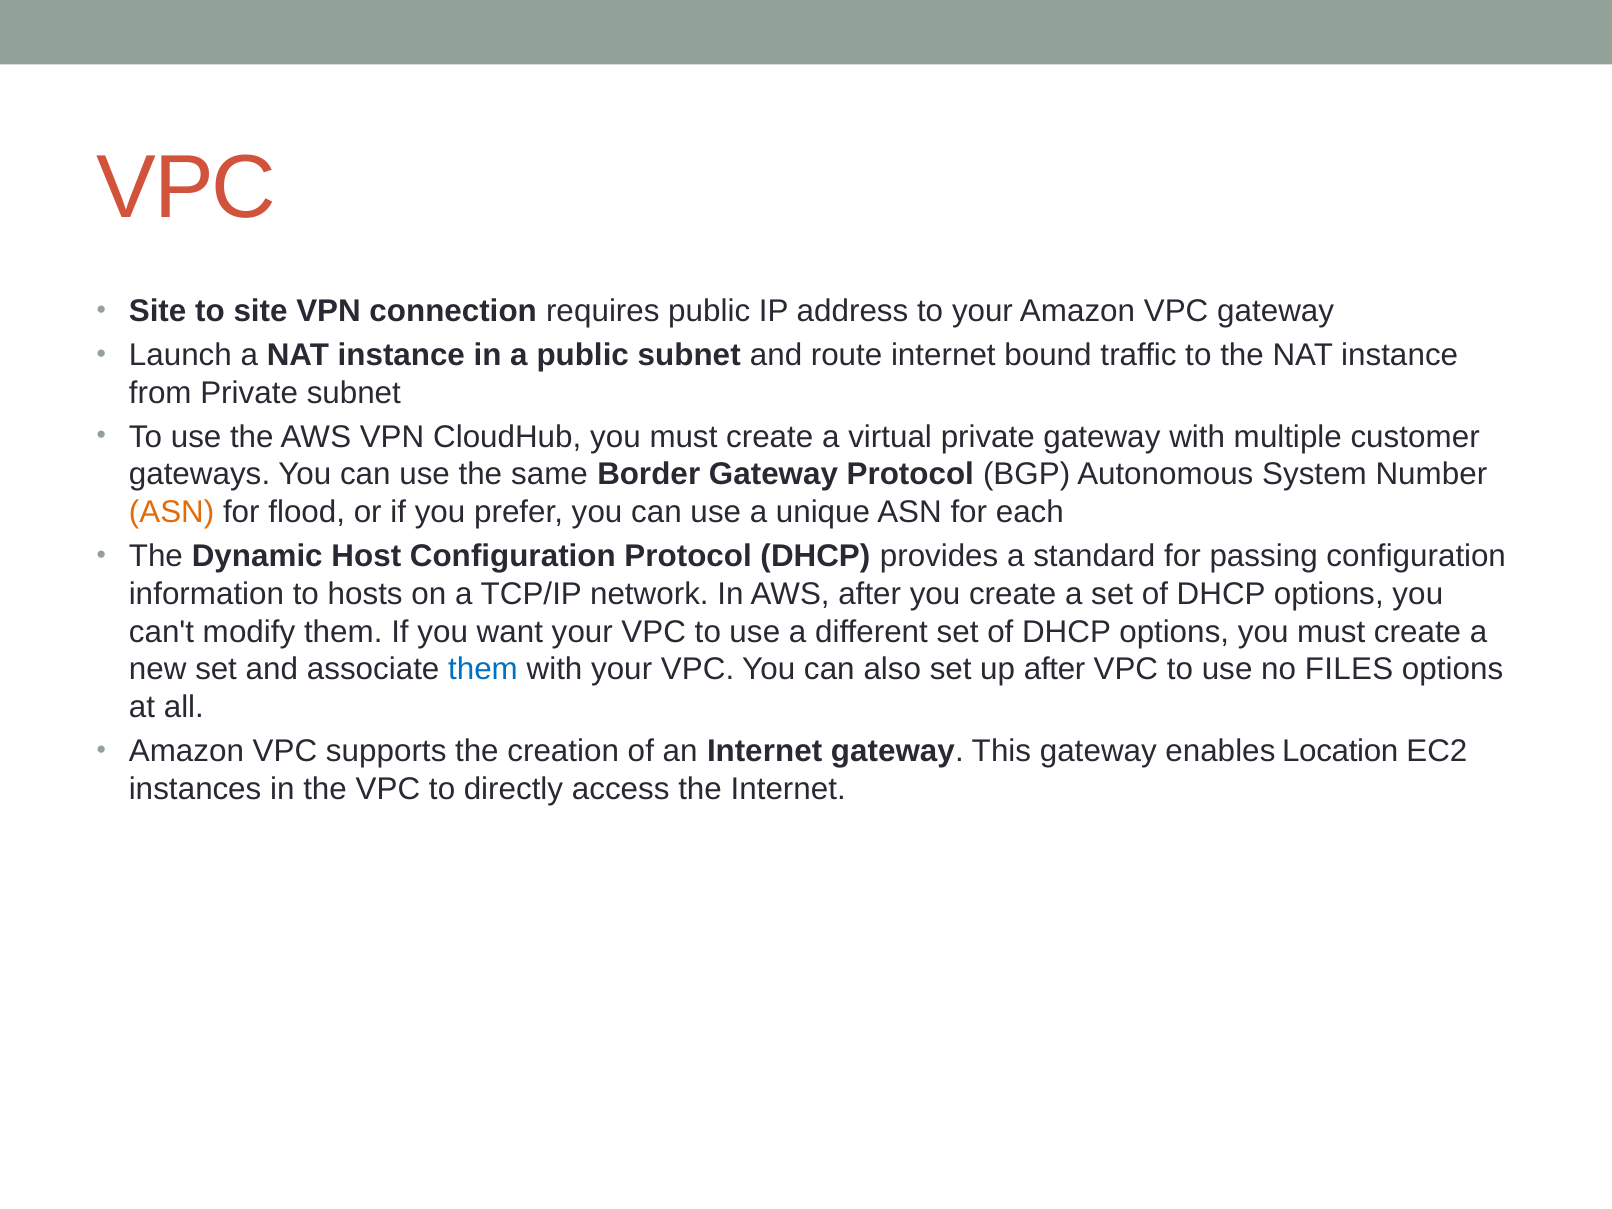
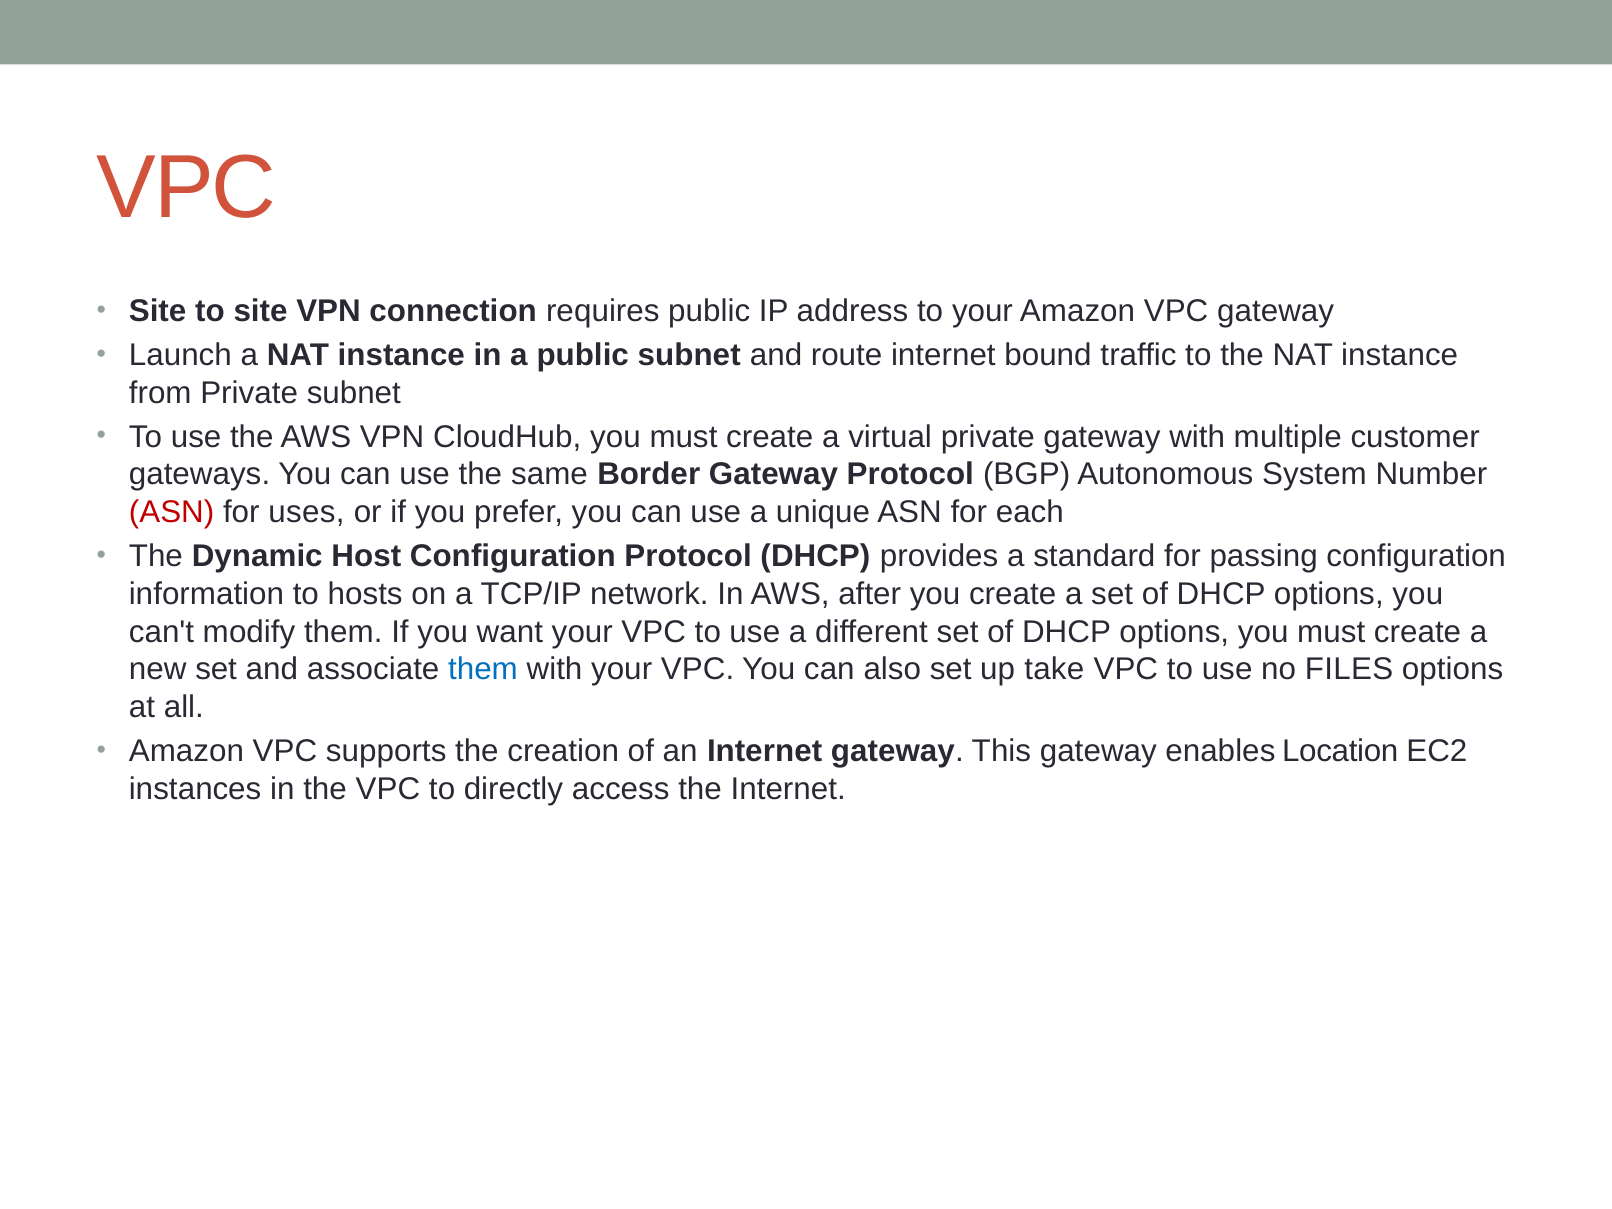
ASN at (172, 512) colour: orange -> red
flood: flood -> uses
up after: after -> take
